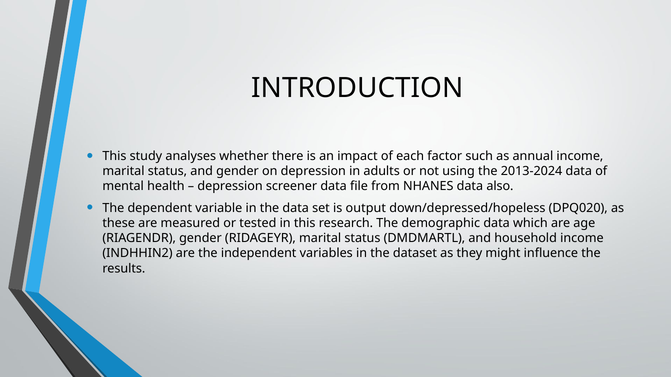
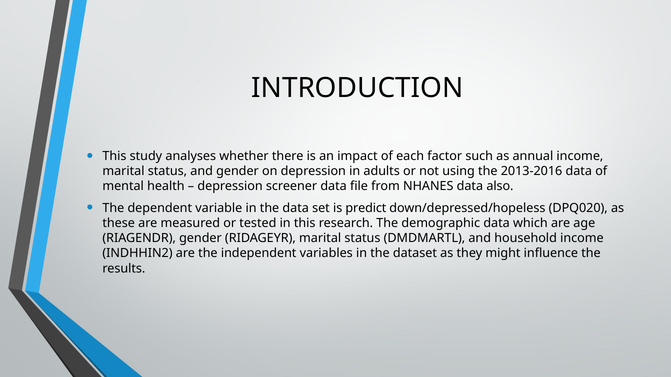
2013-2024: 2013-2024 -> 2013-2016
output: output -> predict
